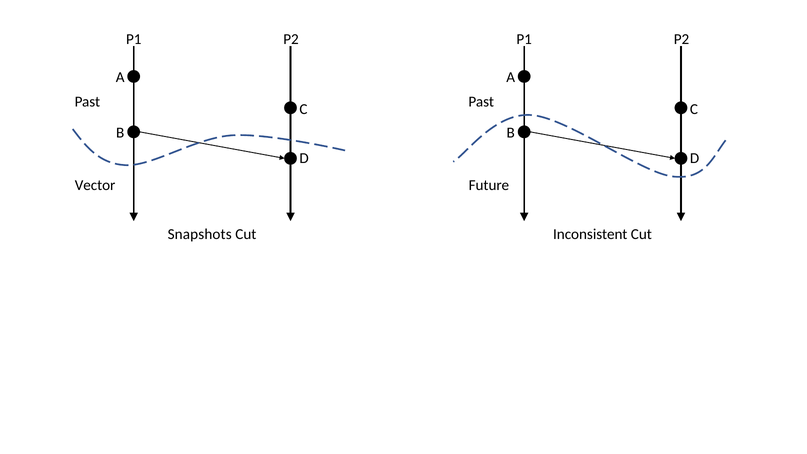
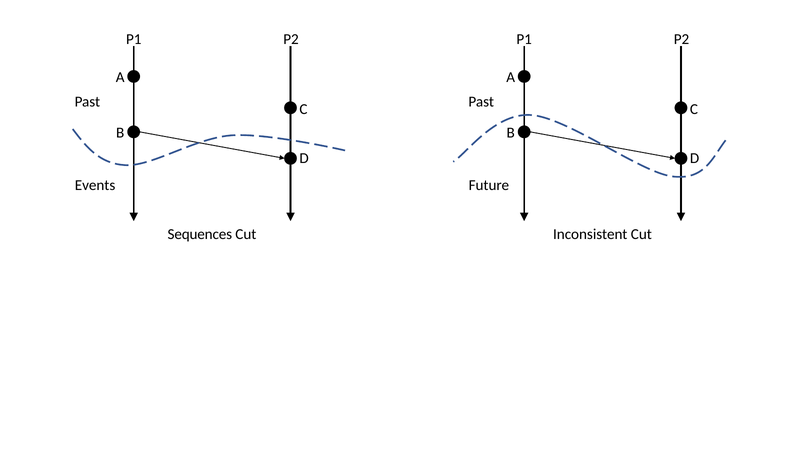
Vector: Vector -> Events
Snapshots: Snapshots -> Sequences
